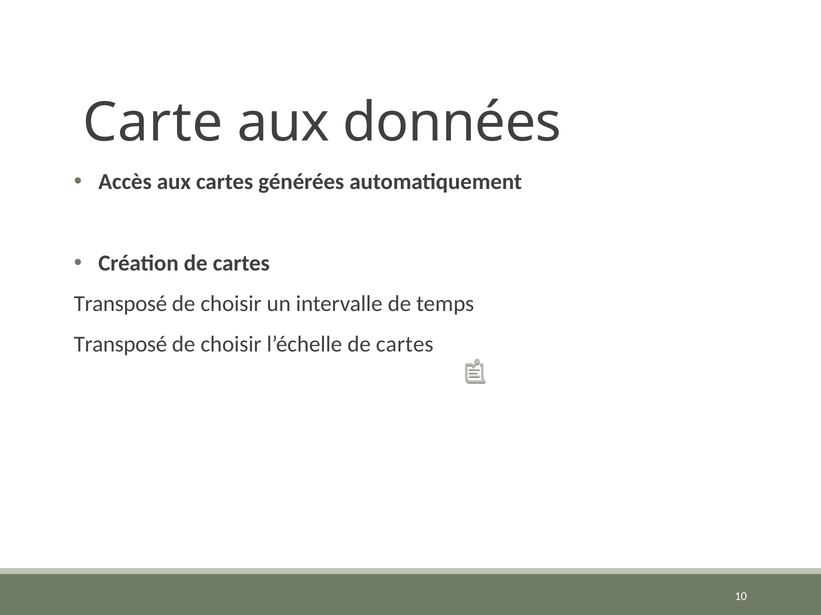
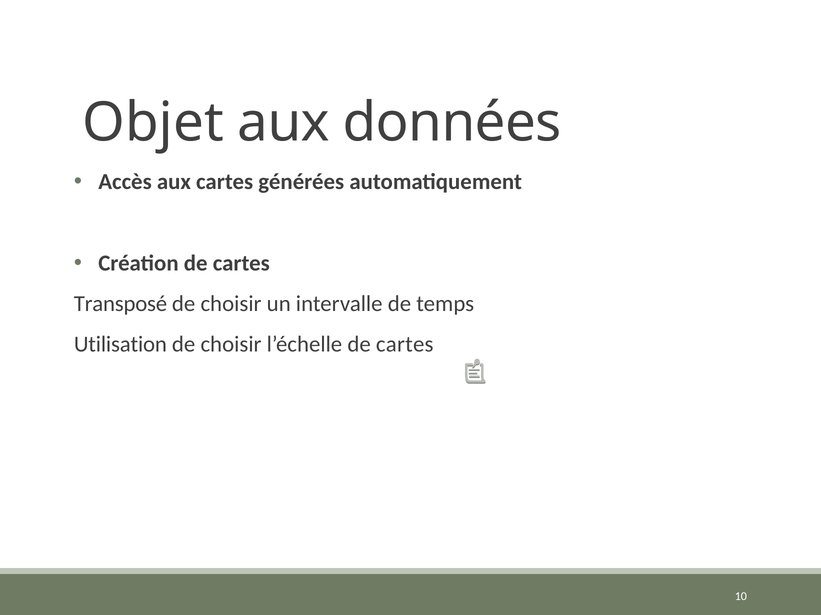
Carte: Carte -> Objet
Transposé at (120, 345): Transposé -> Utilisation
